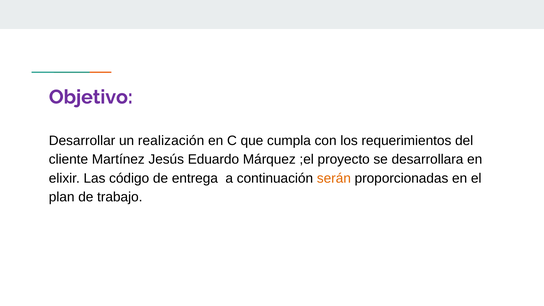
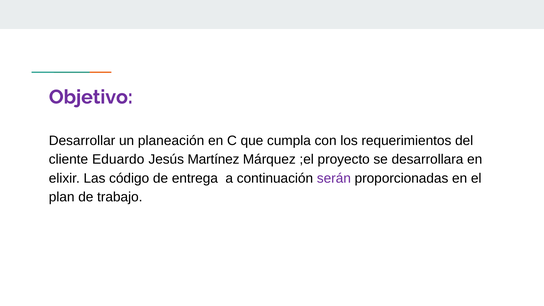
realización: realización -> planeación
Martínez: Martínez -> Eduardo
Eduardo: Eduardo -> Martínez
serán colour: orange -> purple
